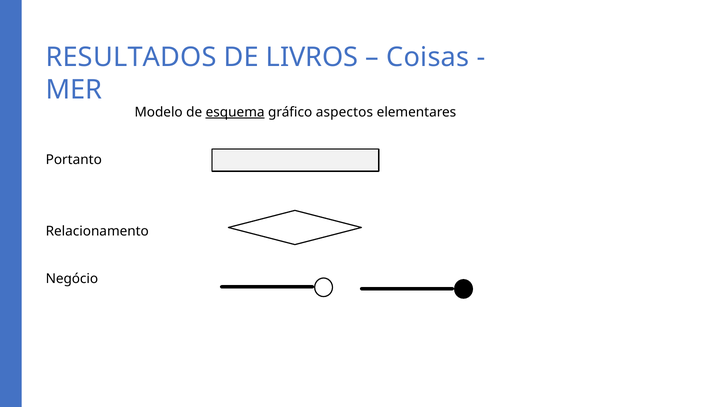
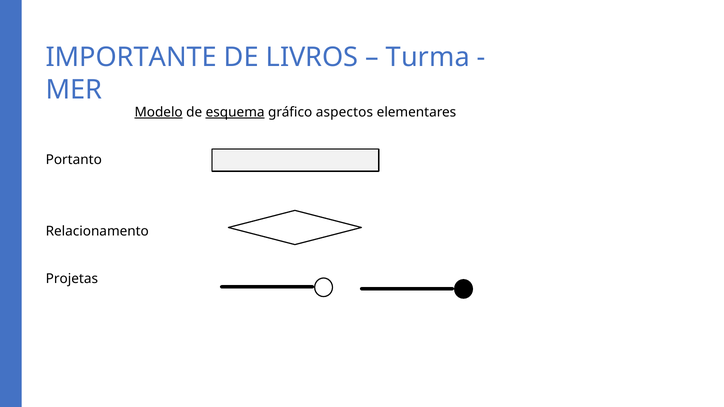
RESULTADOS: RESULTADOS -> IMPORTANTE
Coisas: Coisas -> Turma
Modelo underline: none -> present
Negócio: Negócio -> Projetas
